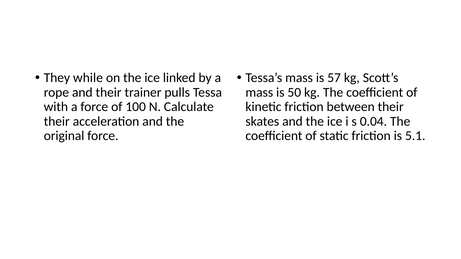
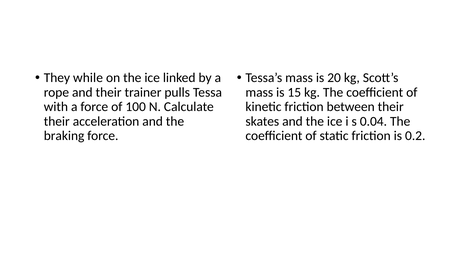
57: 57 -> 20
50: 50 -> 15
original: original -> braking
5.1: 5.1 -> 0.2
